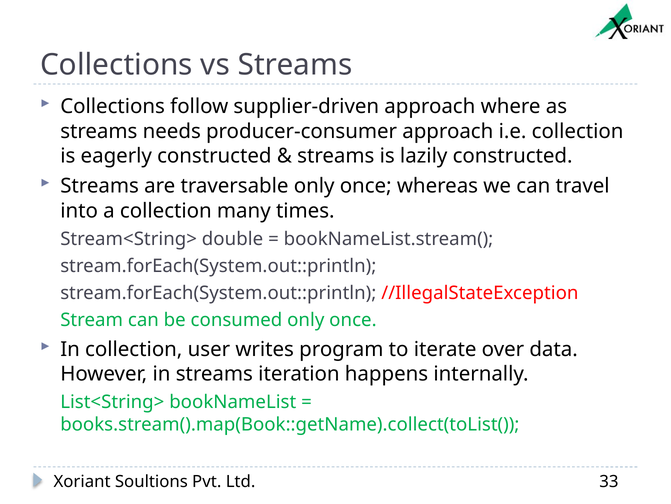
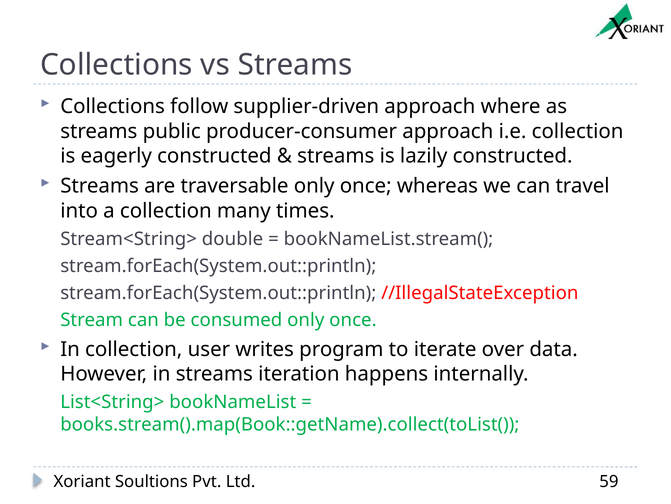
needs: needs -> public
33: 33 -> 59
